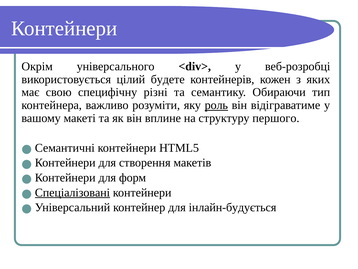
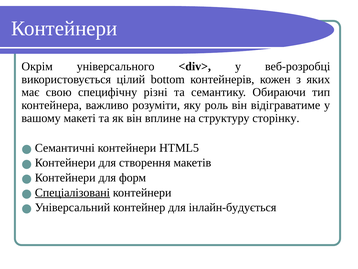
будете: будете -> bottom
роль underline: present -> none
першого: першого -> сторінку
